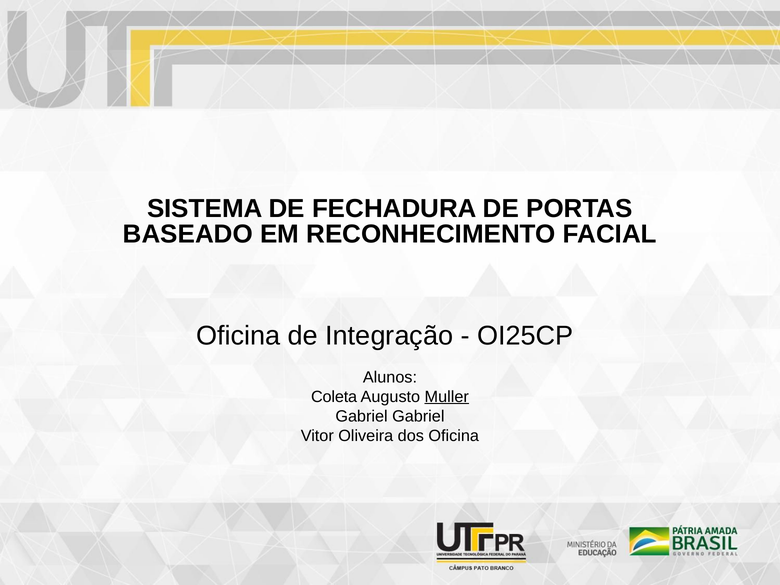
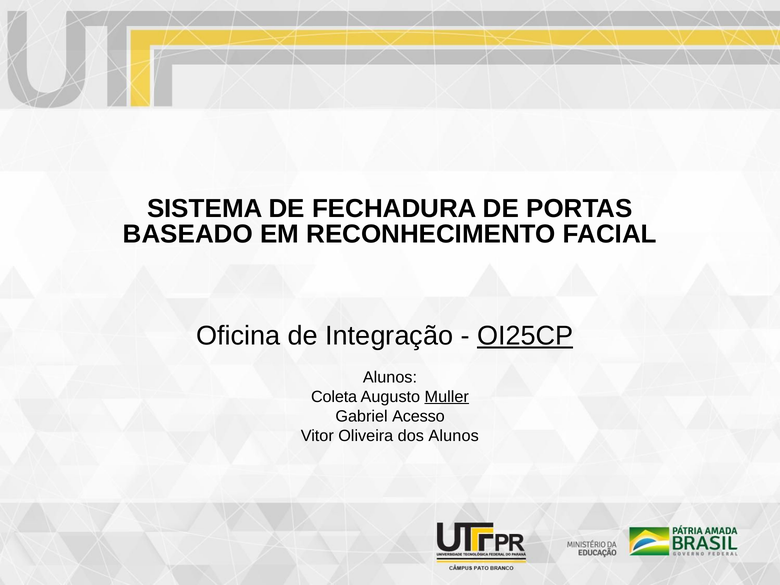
OI25CP underline: none -> present
Gabriel Gabriel: Gabriel -> Acesso
dos Oficina: Oficina -> Alunos
